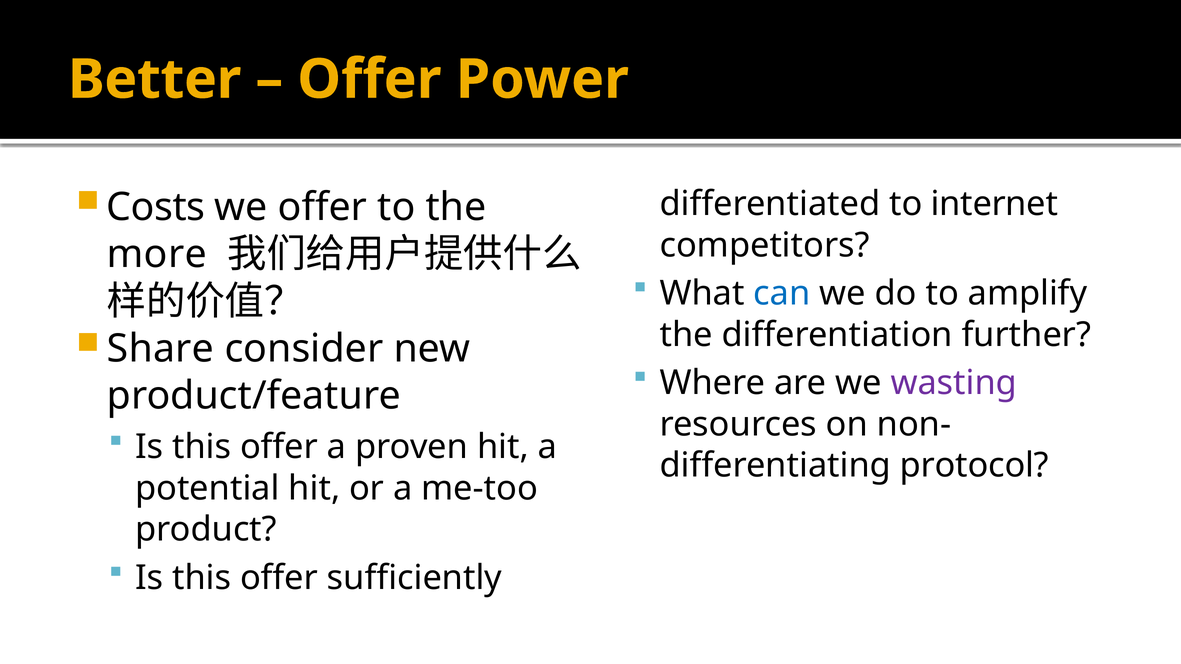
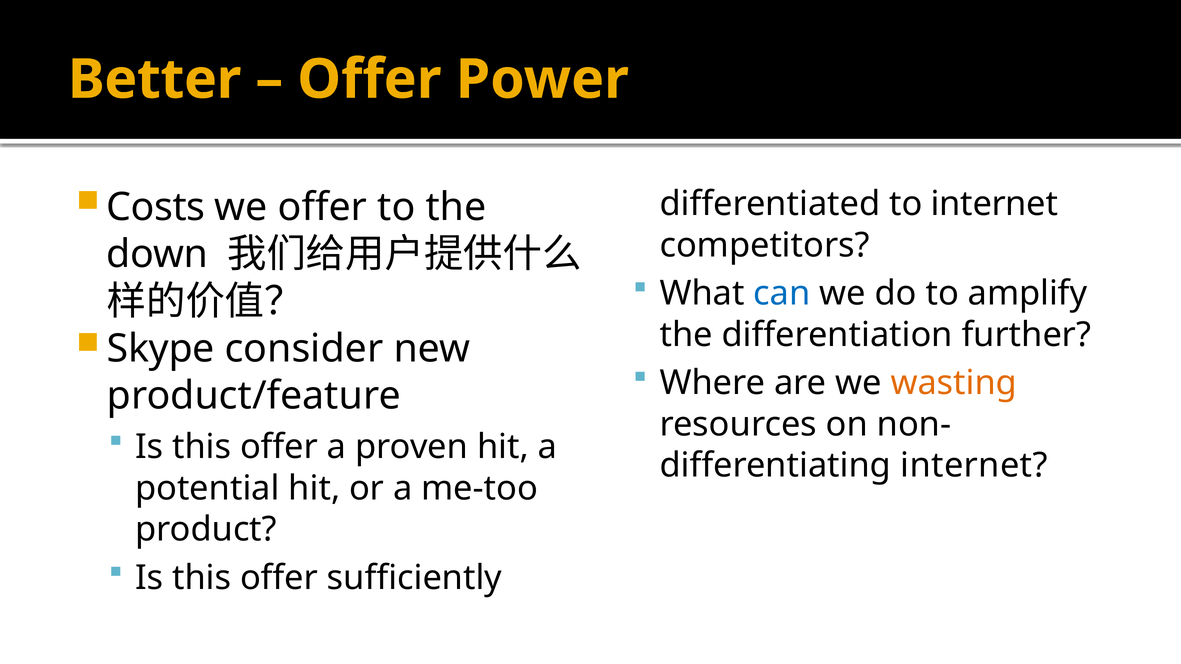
more: more -> down
Share: Share -> Skype
wasting colour: purple -> orange
protocol at (974, 466): protocol -> internet
